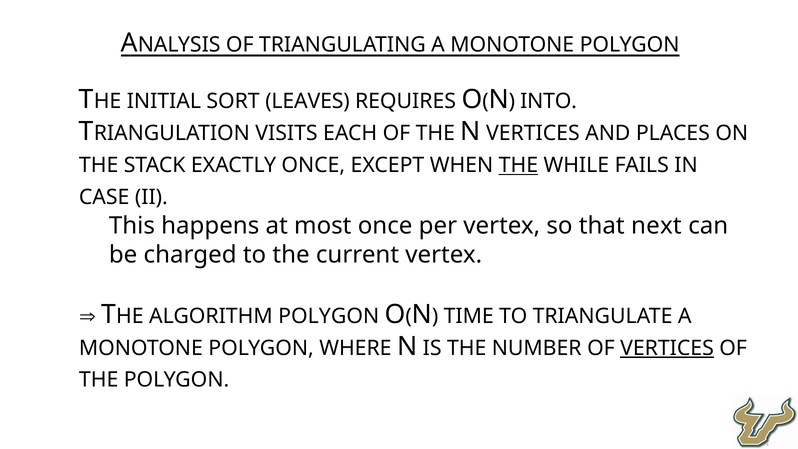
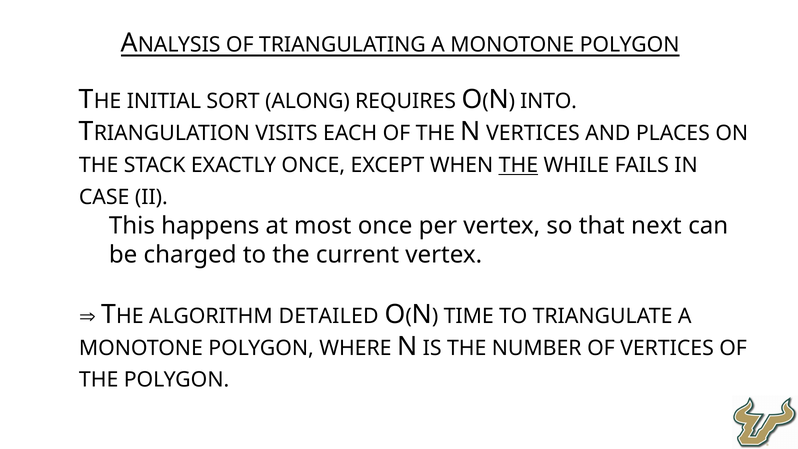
LEAVES: LEAVES -> ALONG
ALGORITHM POLYGON: POLYGON -> DETAILED
VERTICES at (667, 348) underline: present -> none
